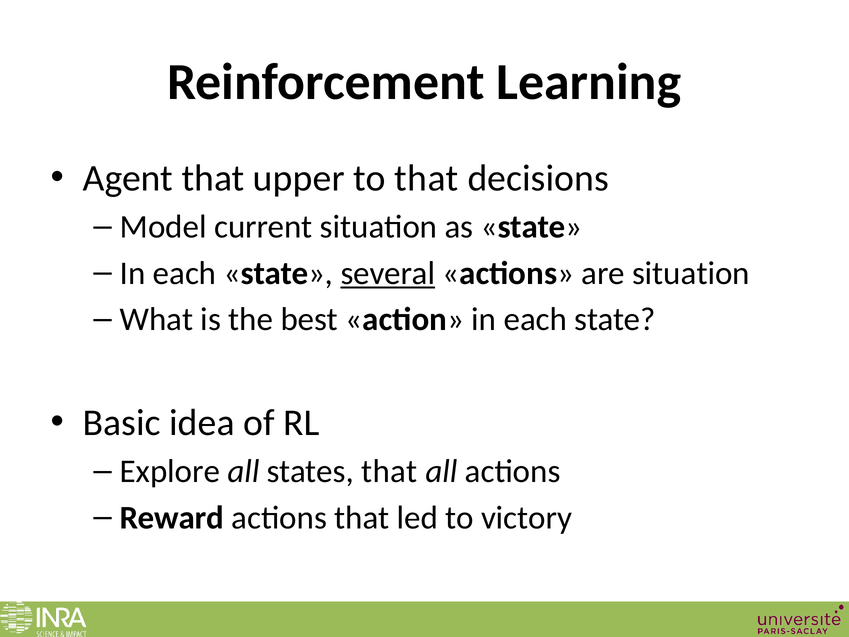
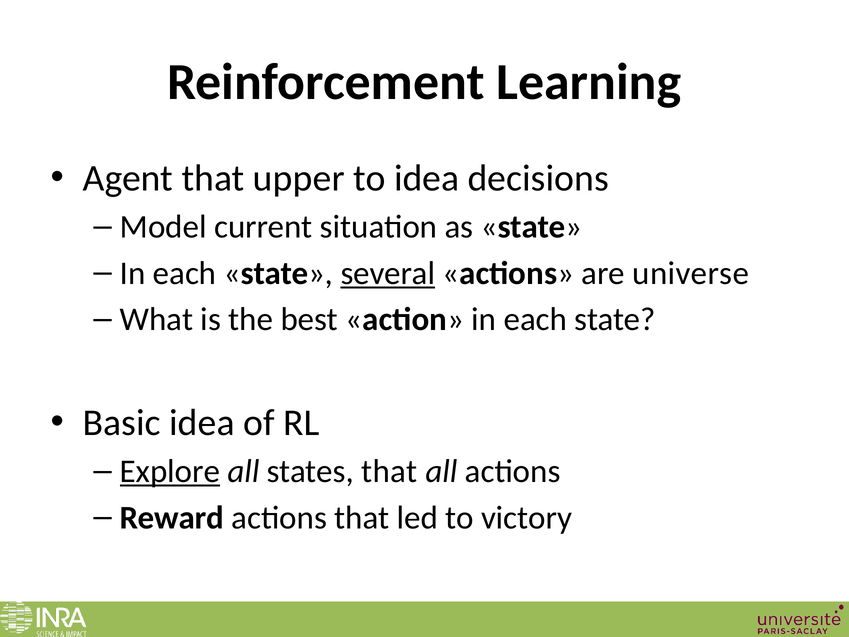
to that: that -> idea
are situation: situation -> universe
Explore underline: none -> present
